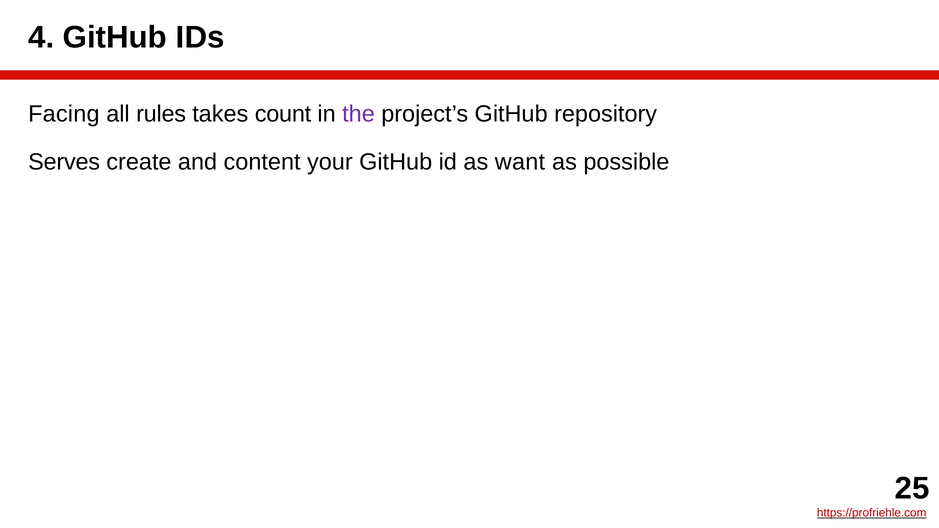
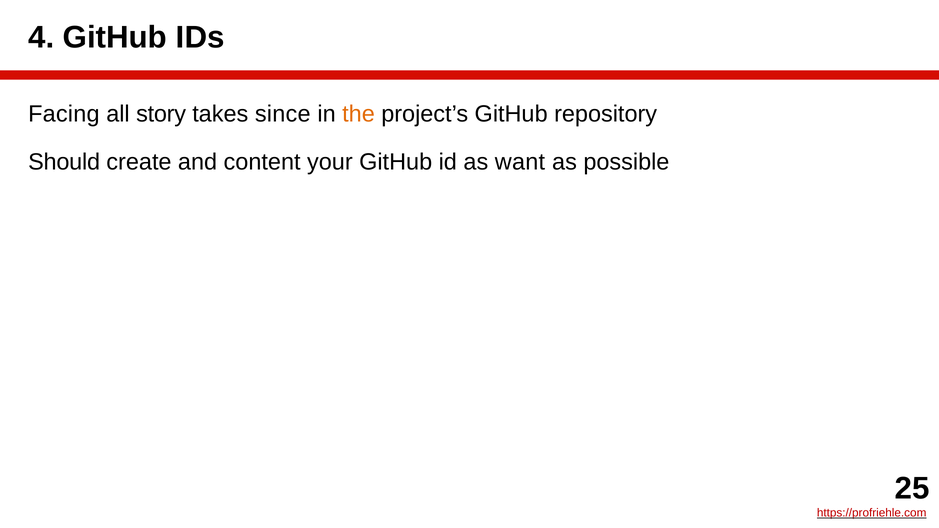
rules: rules -> story
count: count -> since
the colour: purple -> orange
Serves: Serves -> Should
